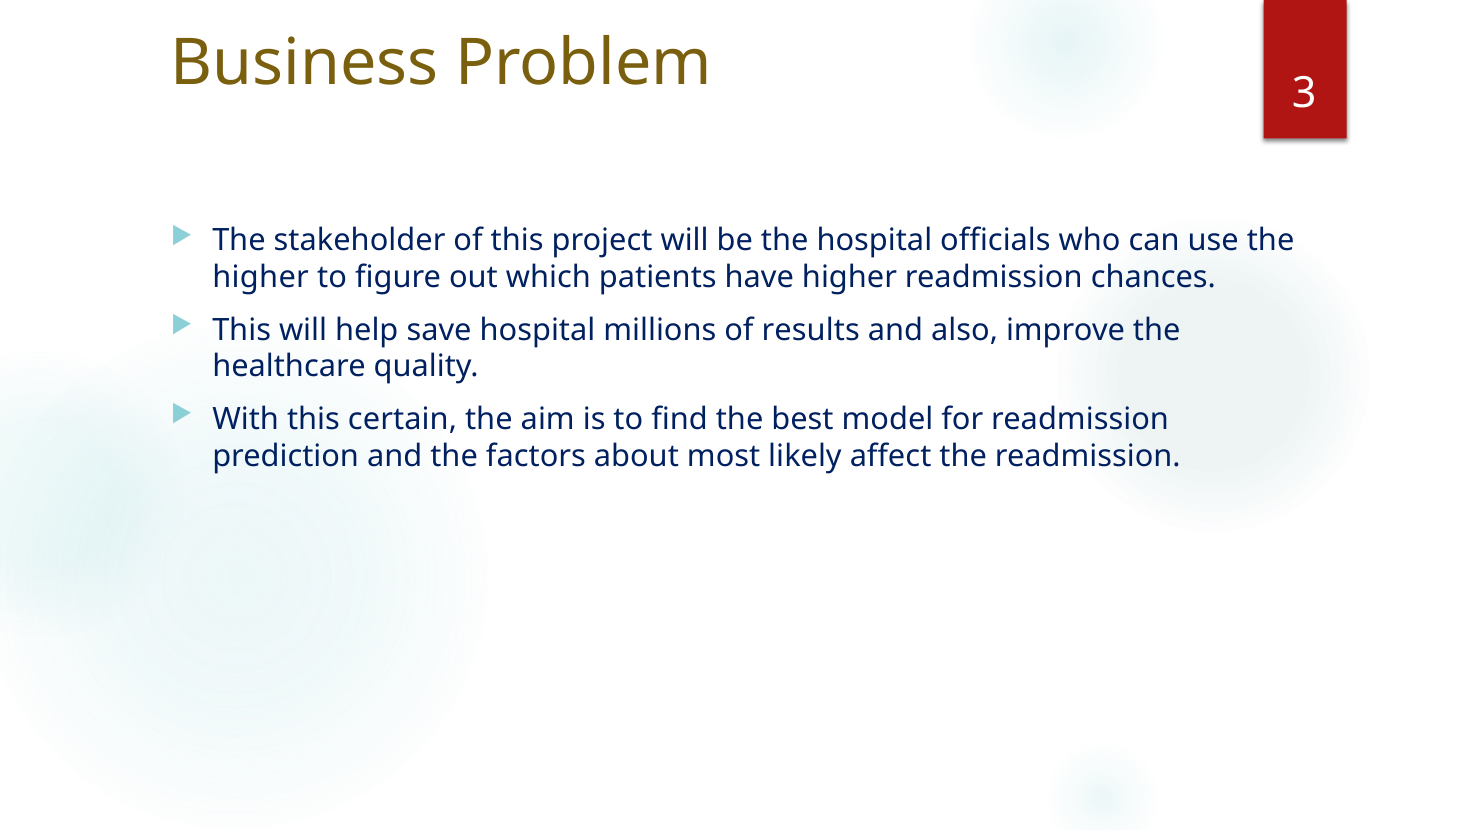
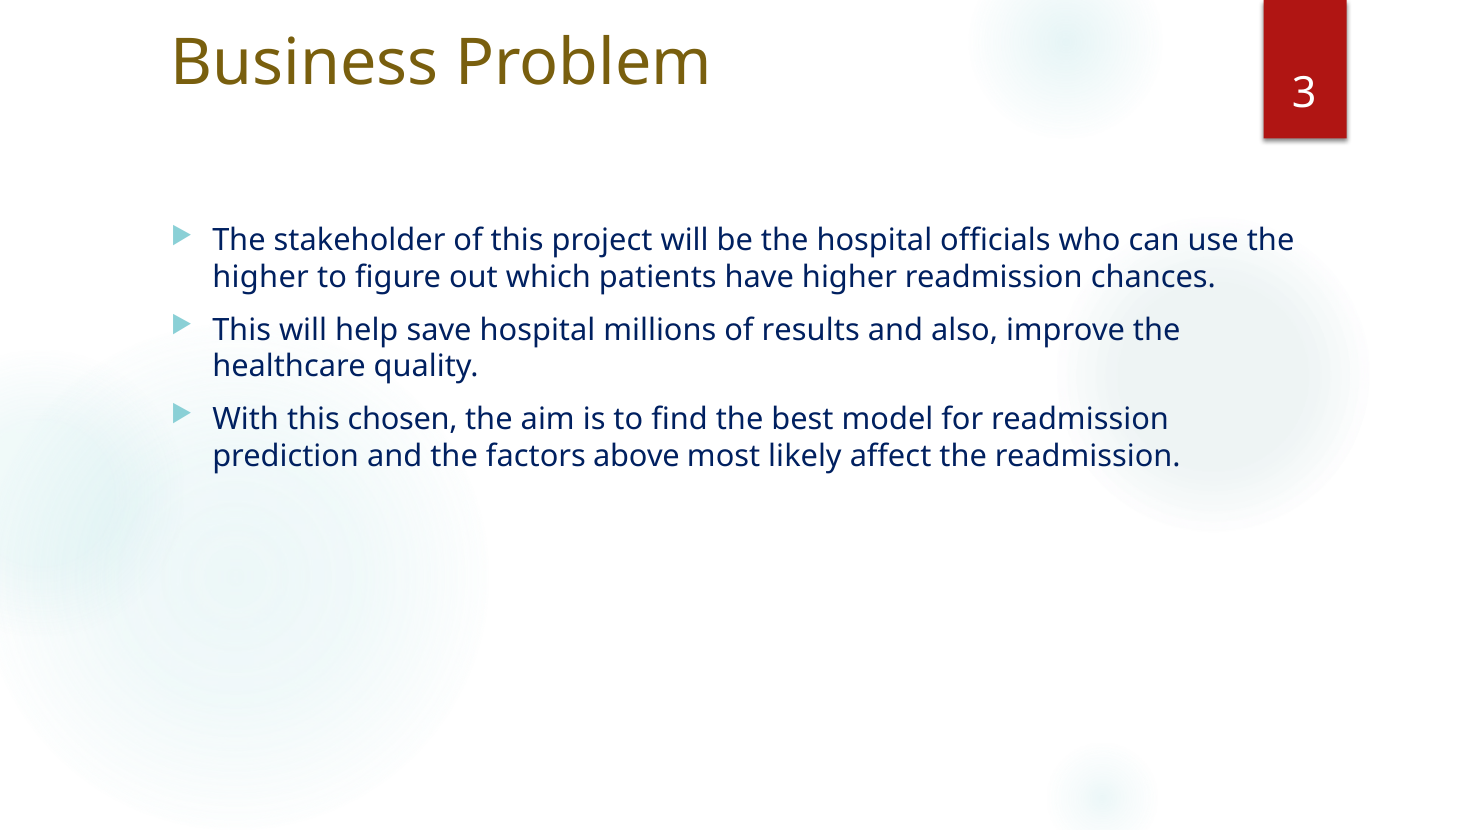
certain: certain -> chosen
about: about -> above
